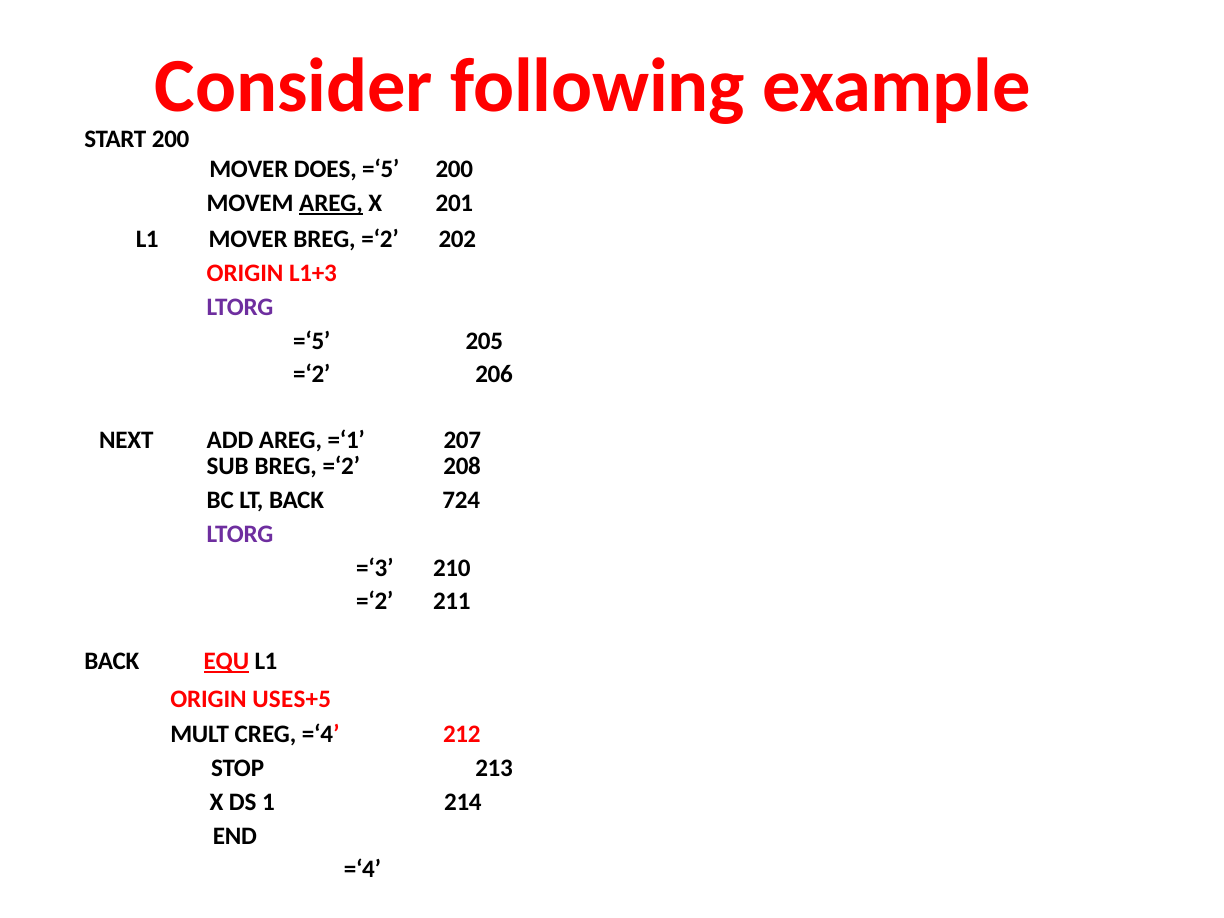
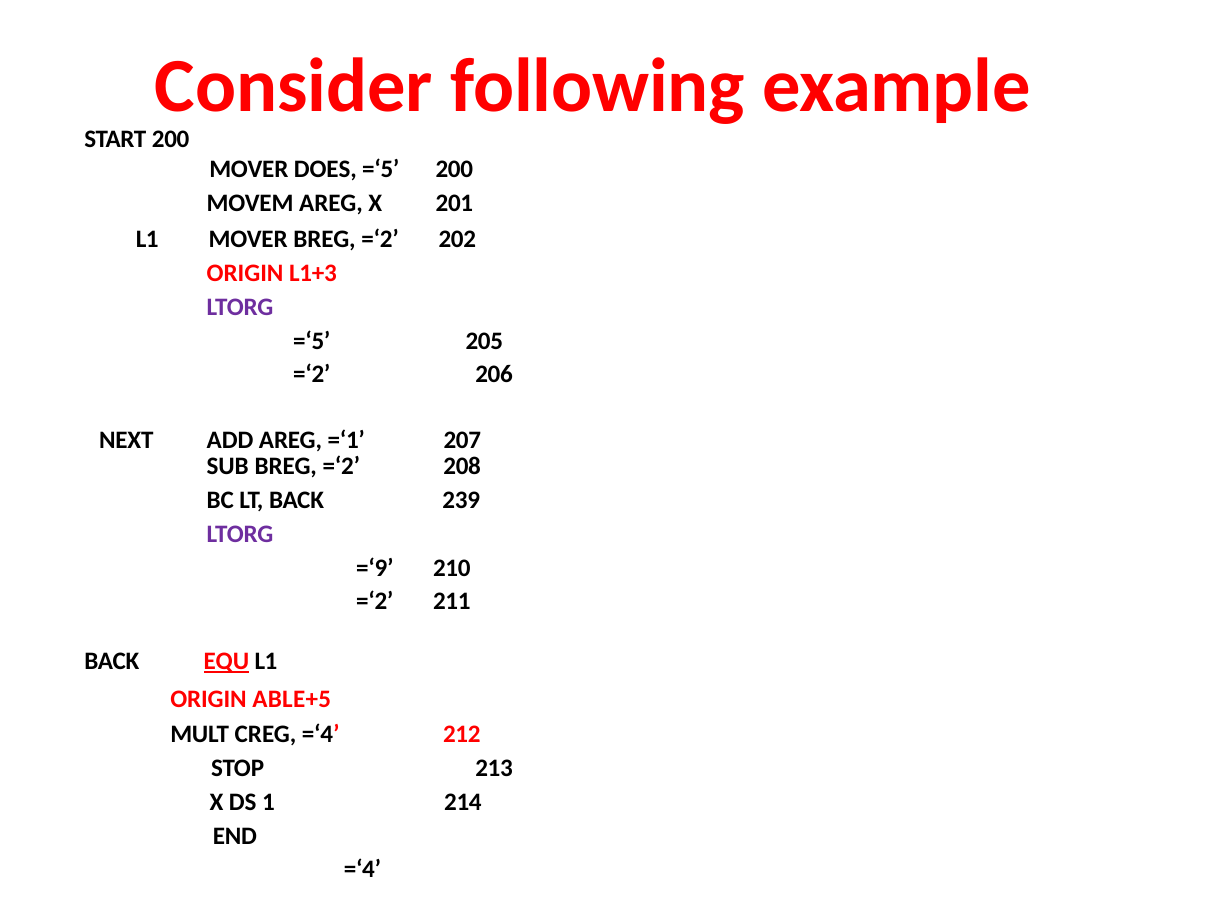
AREG at (331, 203) underline: present -> none
724: 724 -> 239
=‘3: =‘3 -> =‘9
USES+5: USES+5 -> ABLE+5
